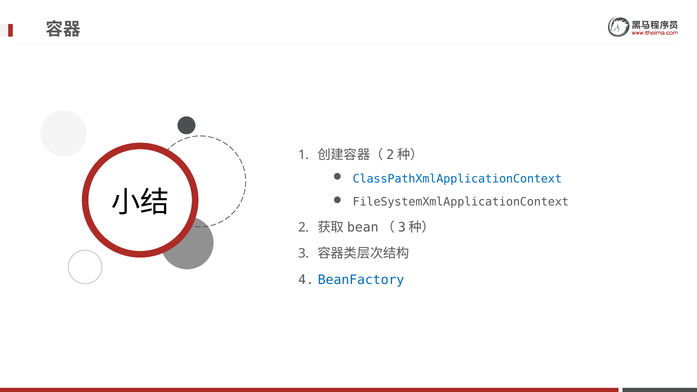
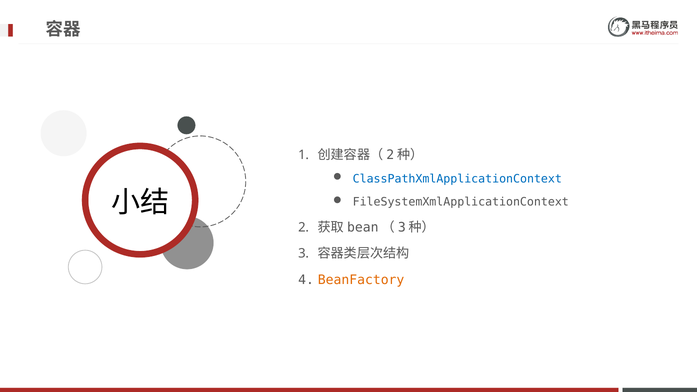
BeanFactory colour: blue -> orange
